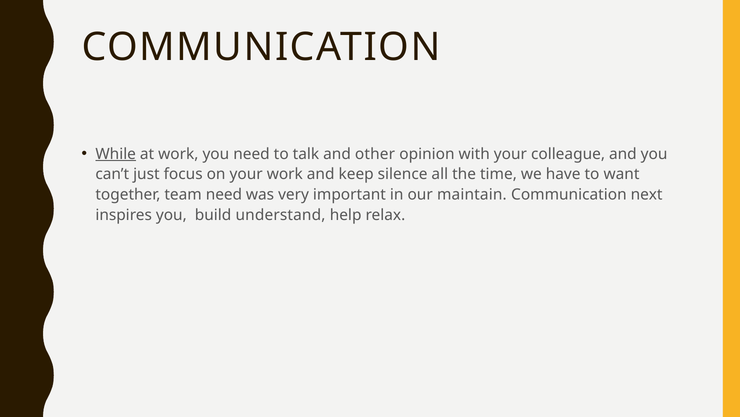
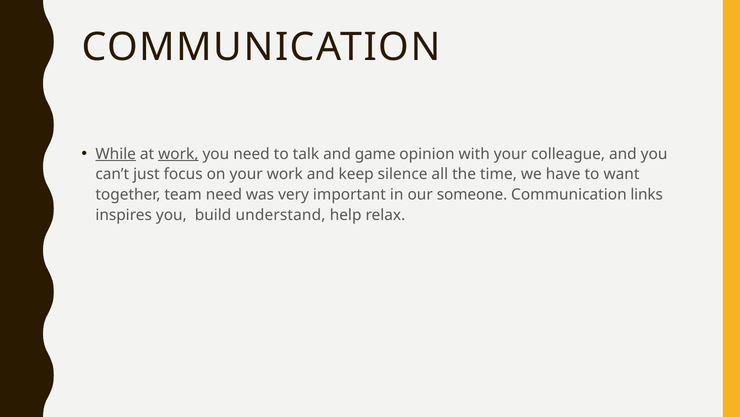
work at (178, 154) underline: none -> present
other: other -> game
maintain: maintain -> someone
next: next -> links
